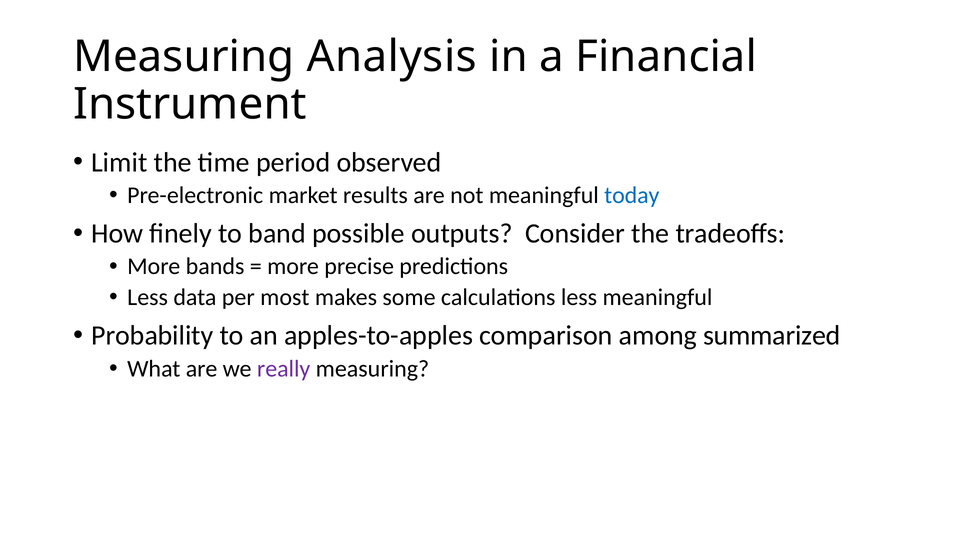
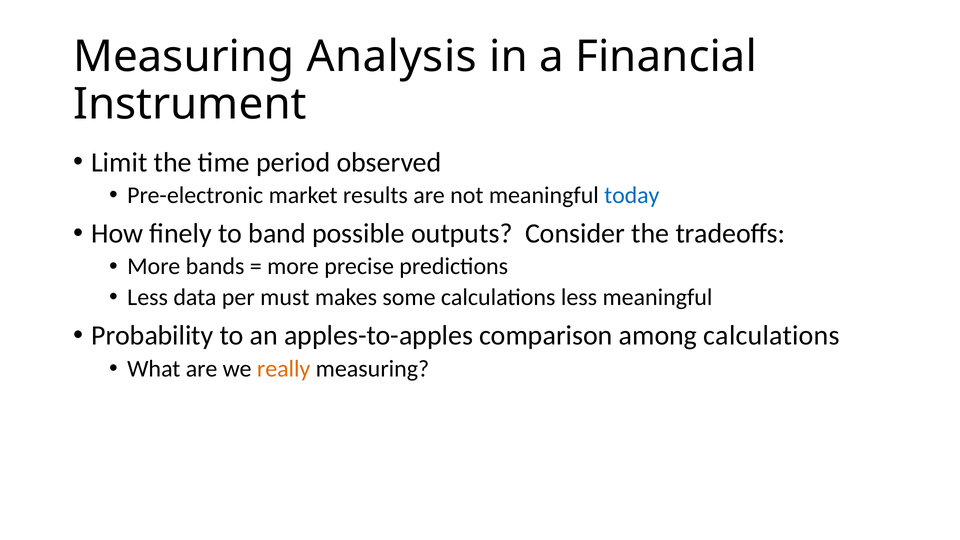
most: most -> must
among summarized: summarized -> calculations
really colour: purple -> orange
